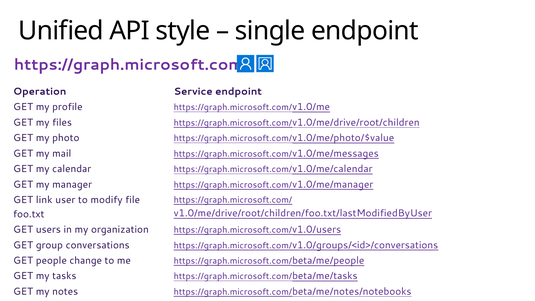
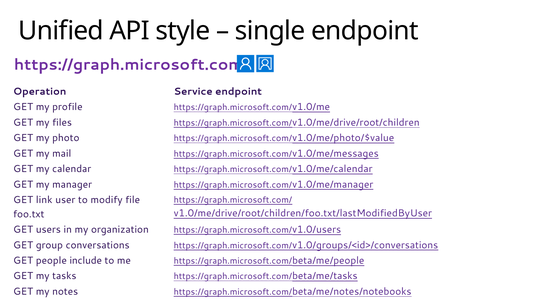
change: change -> include
